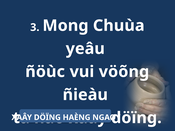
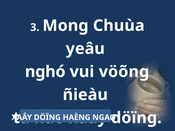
ñöùc: ñöùc -> nghó
